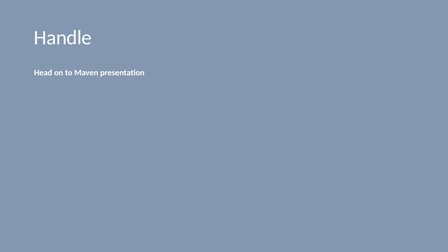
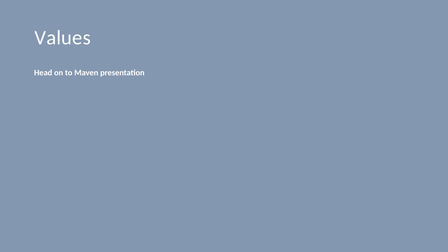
Handle: Handle -> Values
